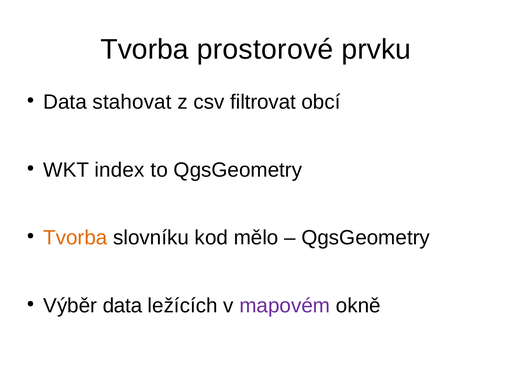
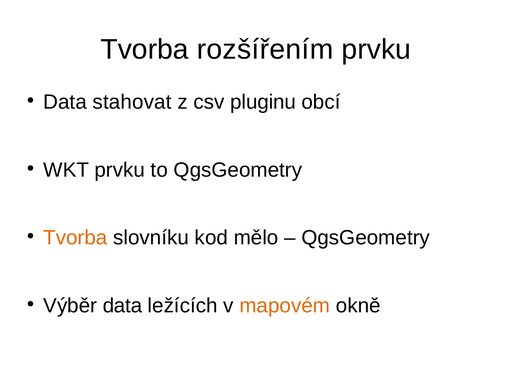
prostorové: prostorové -> rozšířením
filtrovat: filtrovat -> pluginu
WKT index: index -> prvku
mapovém colour: purple -> orange
